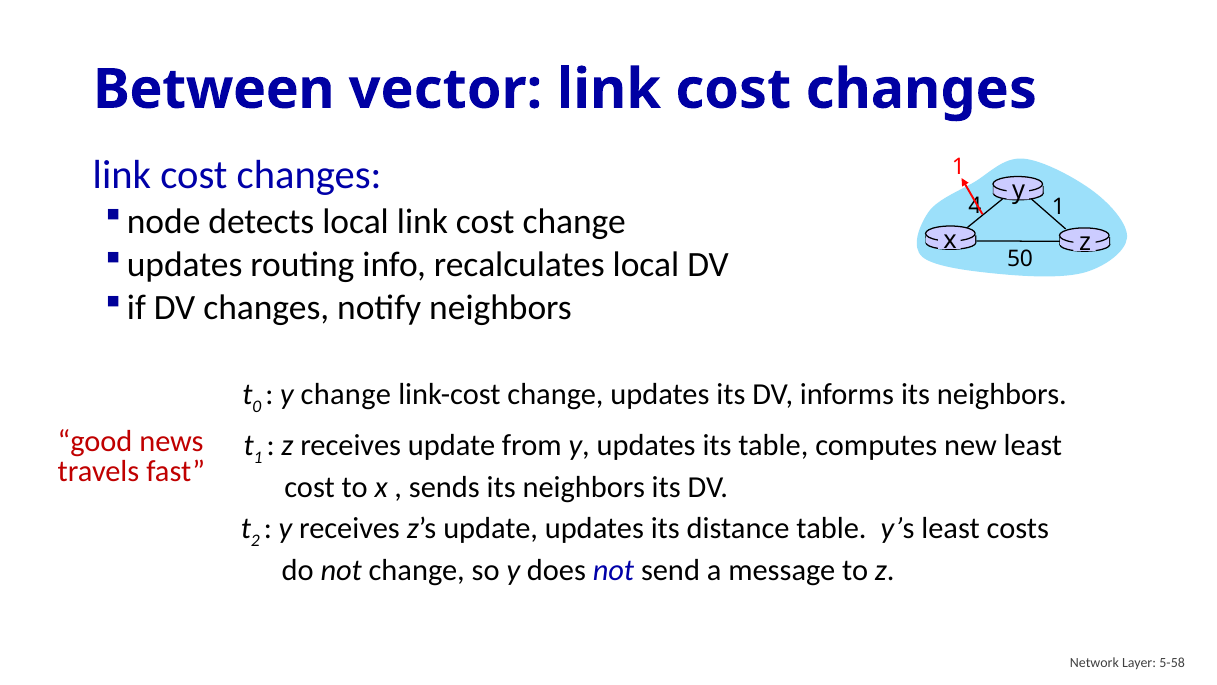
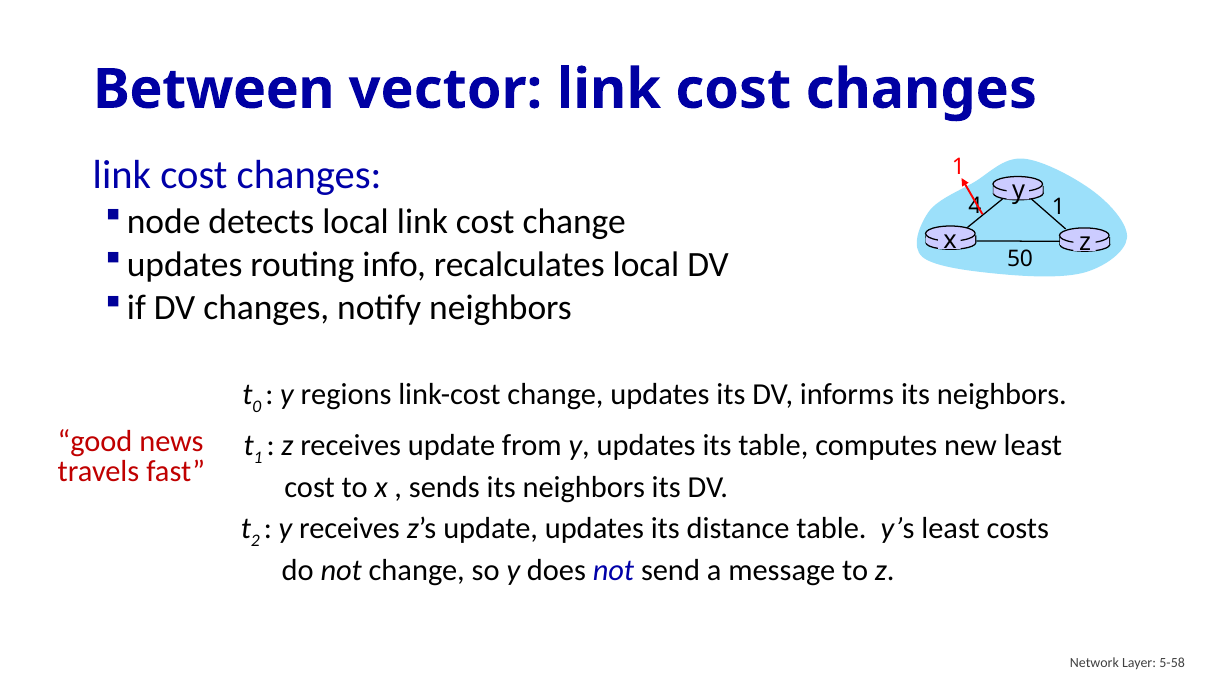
y change: change -> regions
